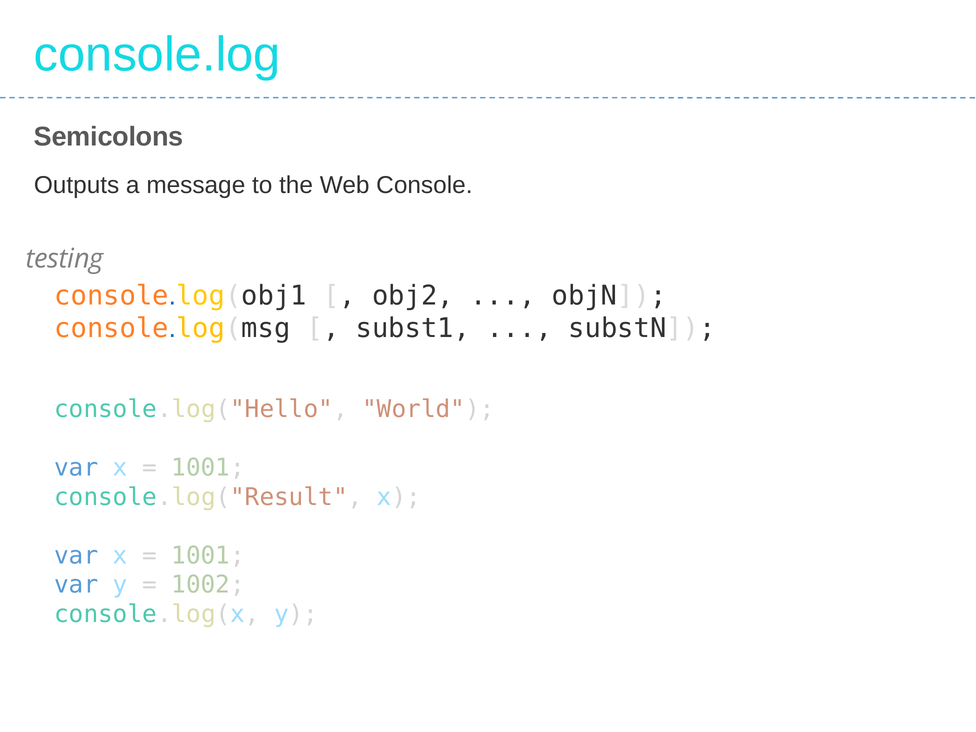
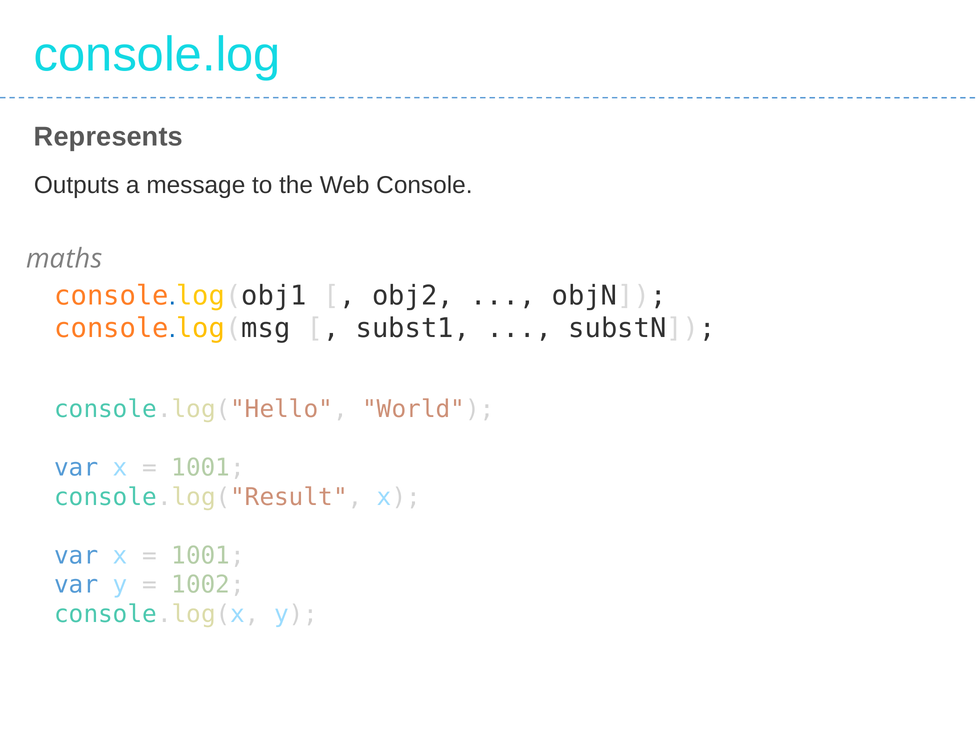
Semicolons: Semicolons -> Represents
testing: testing -> maths
